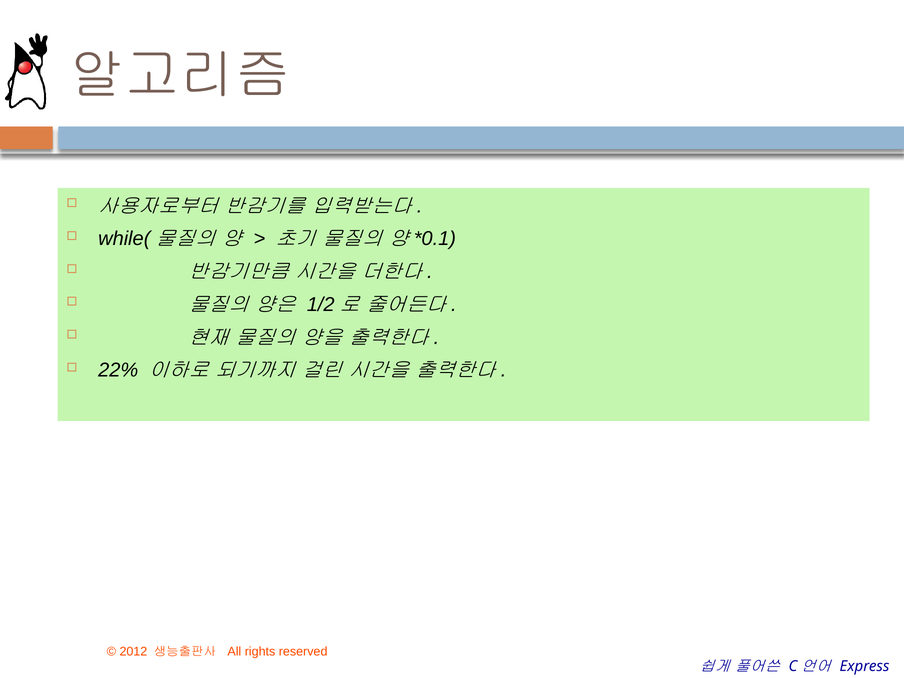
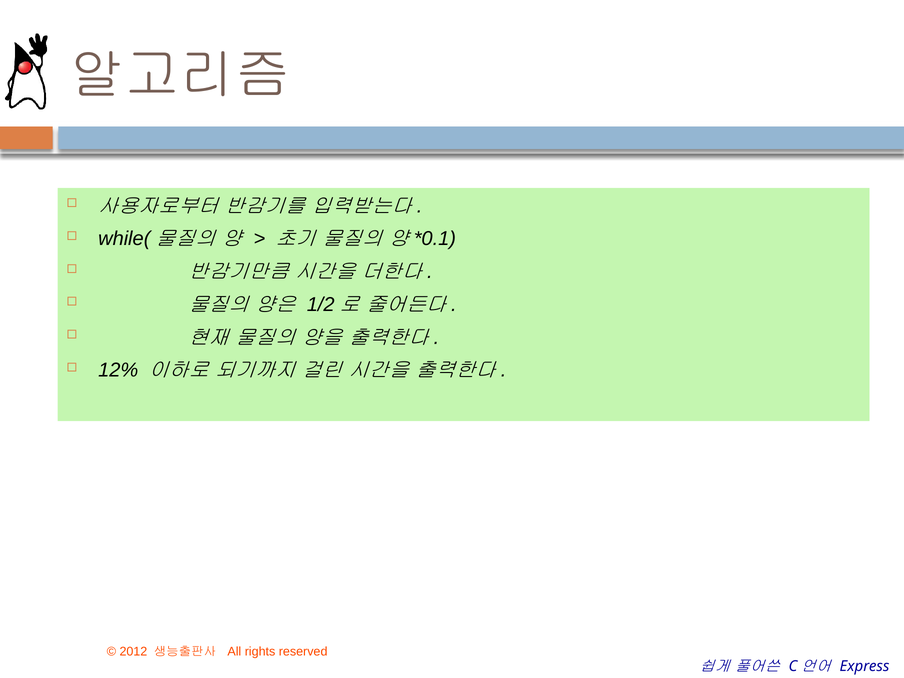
22%: 22% -> 12%
